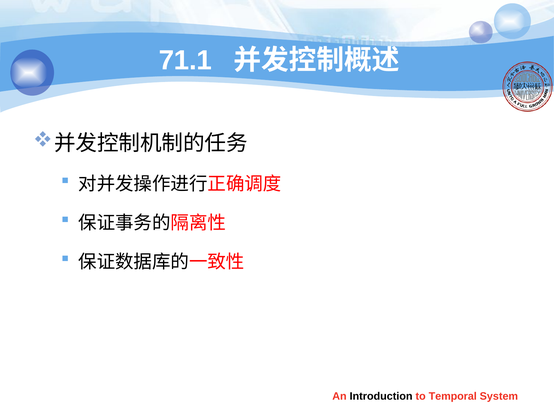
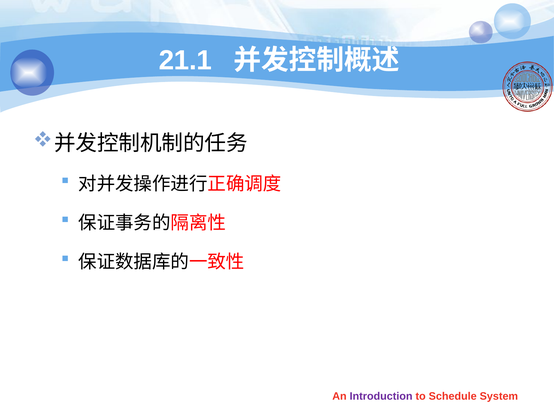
71.1: 71.1 -> 21.1
Introduction colour: black -> purple
Temporal: Temporal -> Schedule
